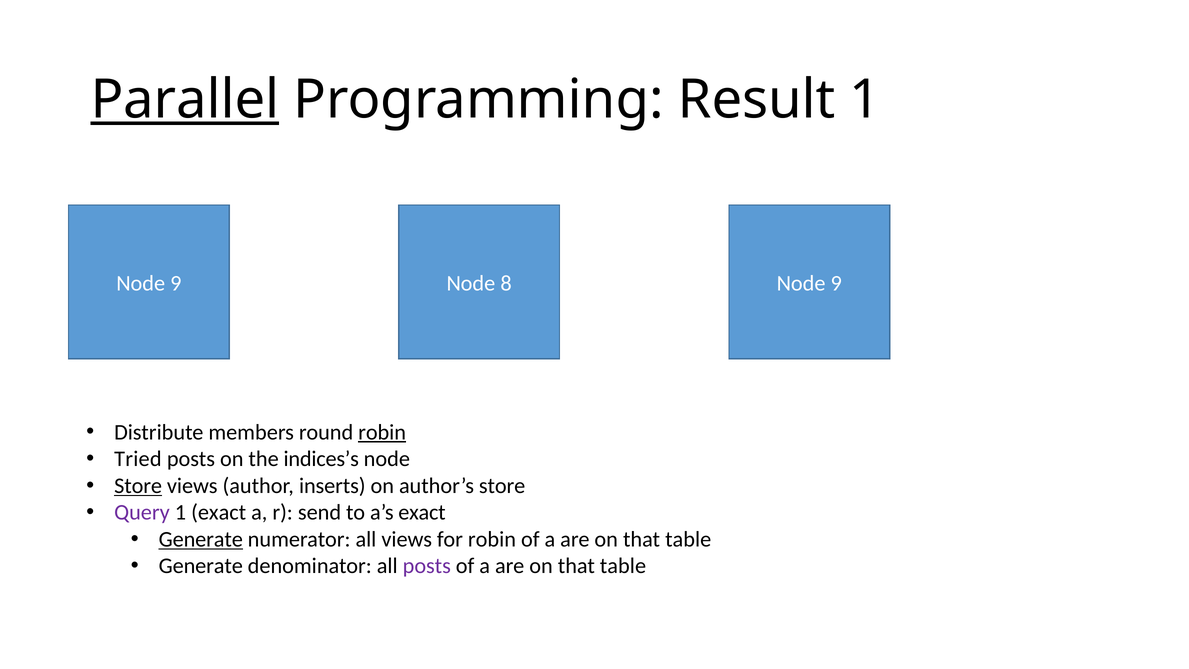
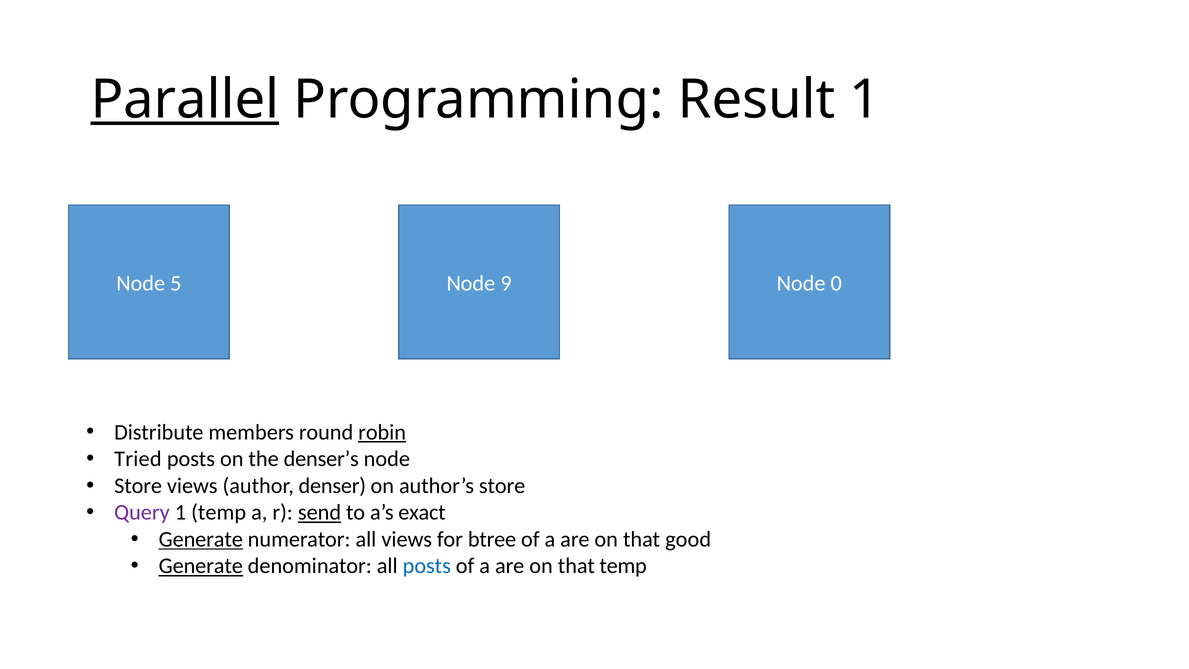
9 at (176, 283): 9 -> 5
8: 8 -> 9
9 at (836, 283): 9 -> 0
indices’s: indices’s -> denser’s
Store at (138, 486) underline: present -> none
inserts: inserts -> denser
1 exact: exact -> temp
send underline: none -> present
for robin: robin -> btree
table at (688, 539): table -> good
Generate at (201, 566) underline: none -> present
posts at (427, 566) colour: purple -> blue
table at (623, 566): table -> temp
